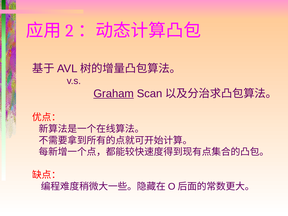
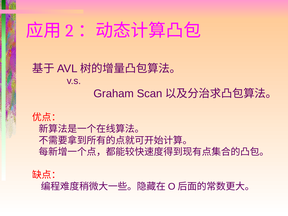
Graham underline: present -> none
